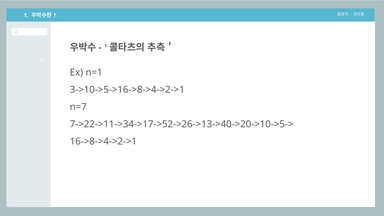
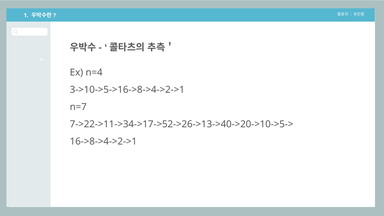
n=1: n=1 -> n=4
